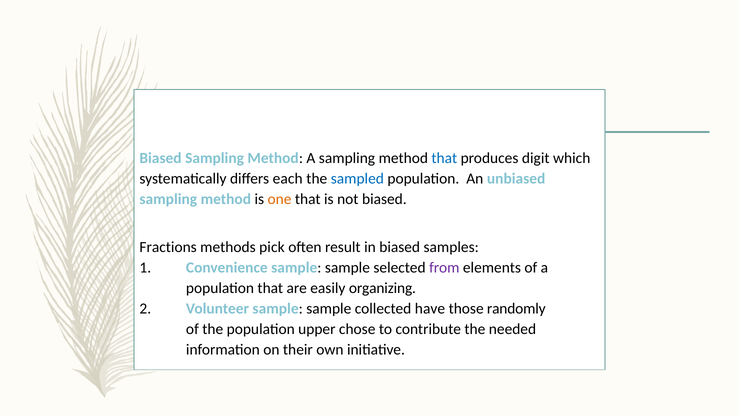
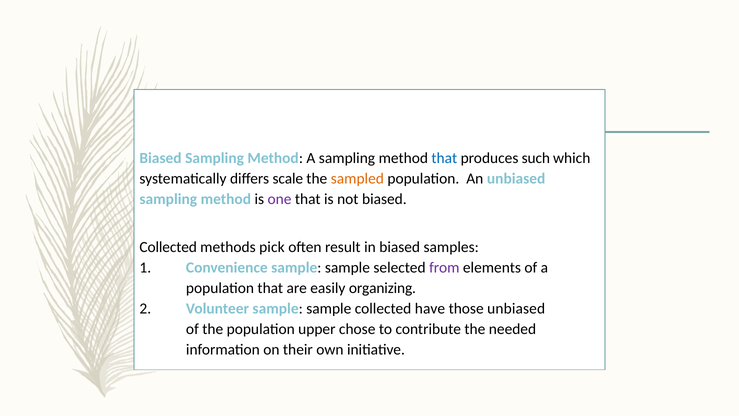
digit: digit -> such
each: each -> scale
sampled colour: blue -> orange
one colour: orange -> purple
Fractions at (168, 247): Fractions -> Collected
those randomly: randomly -> unbiased
